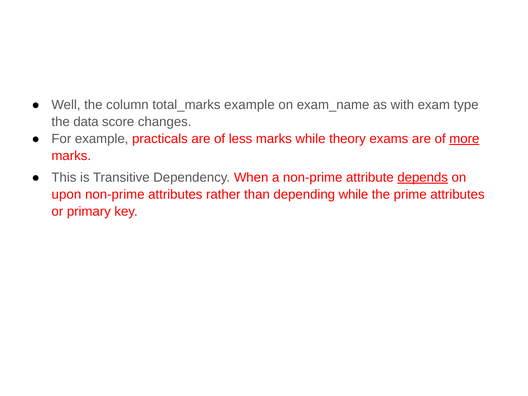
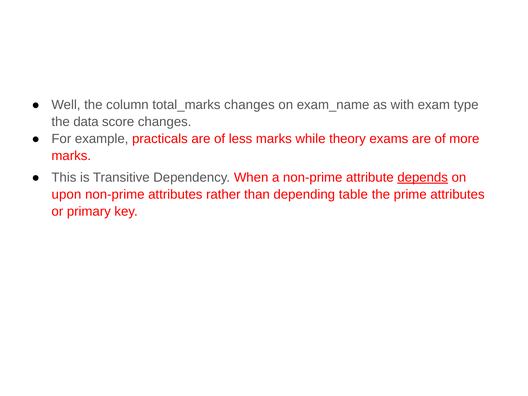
total_marks example: example -> changes
more underline: present -> none
depending while: while -> table
